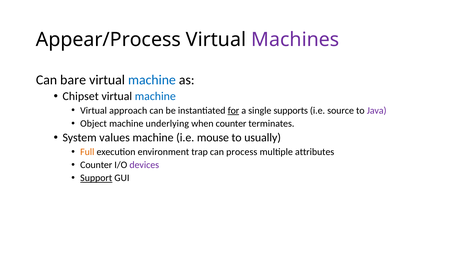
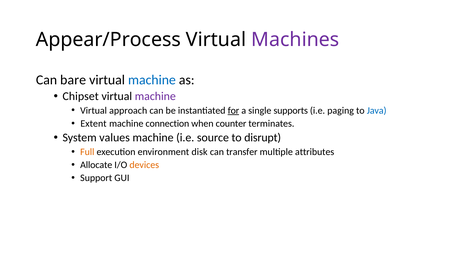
machine at (155, 96) colour: blue -> purple
source: source -> paging
Java colour: purple -> blue
Object: Object -> Extent
underlying: underlying -> connection
mouse: mouse -> source
usually: usually -> disrupt
trap: trap -> disk
process: process -> transfer
Counter at (96, 165): Counter -> Allocate
devices colour: purple -> orange
Support underline: present -> none
